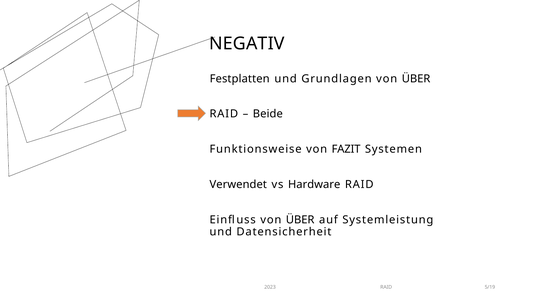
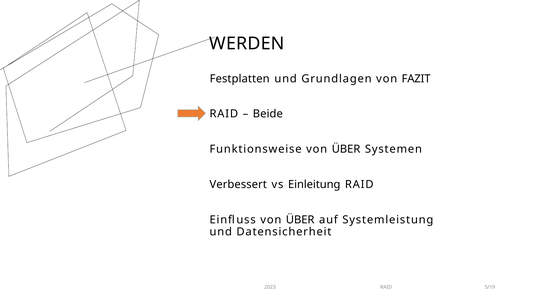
NEGATIV: NEGATIV -> WERDEN
Grundlagen von ÜBER: ÜBER -> FAZIT
Funktionsweise von FAZIT: FAZIT -> ÜBER
Verwendet: Verwendet -> Verbessert
Hardware: Hardware -> Einleitung
